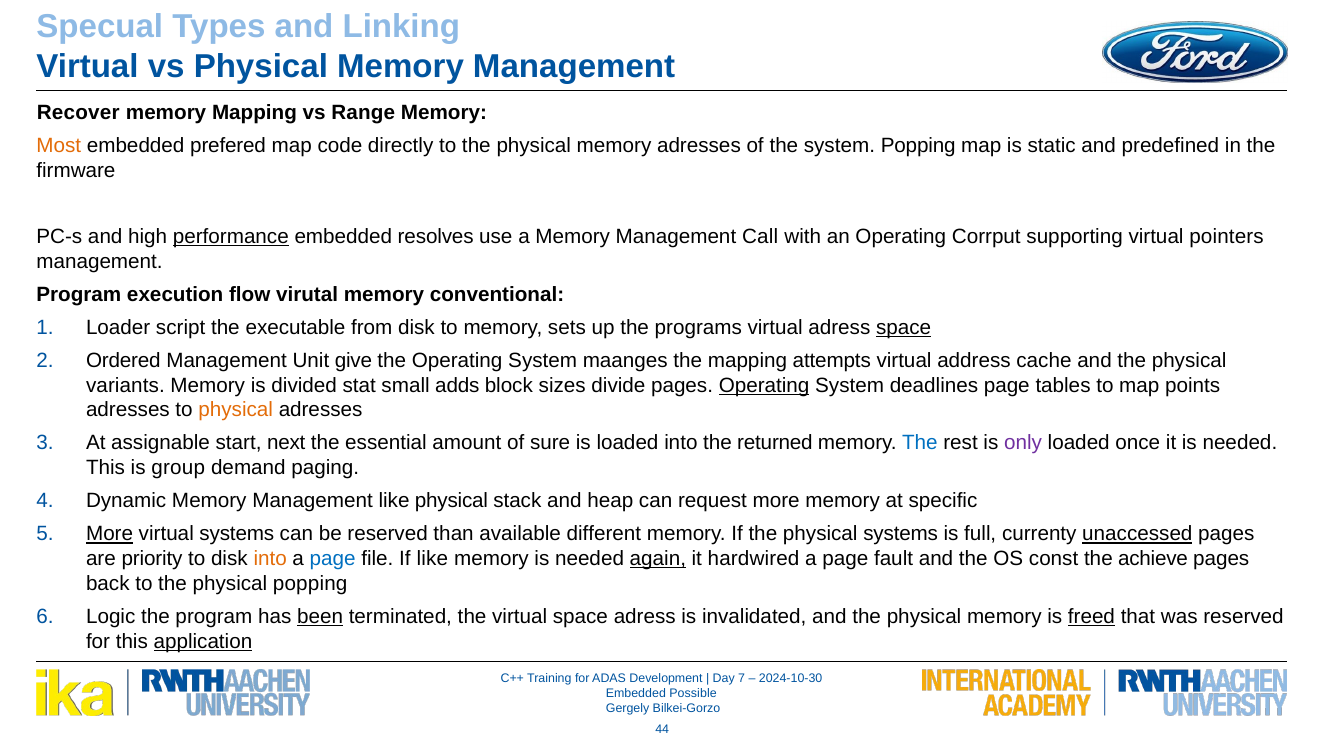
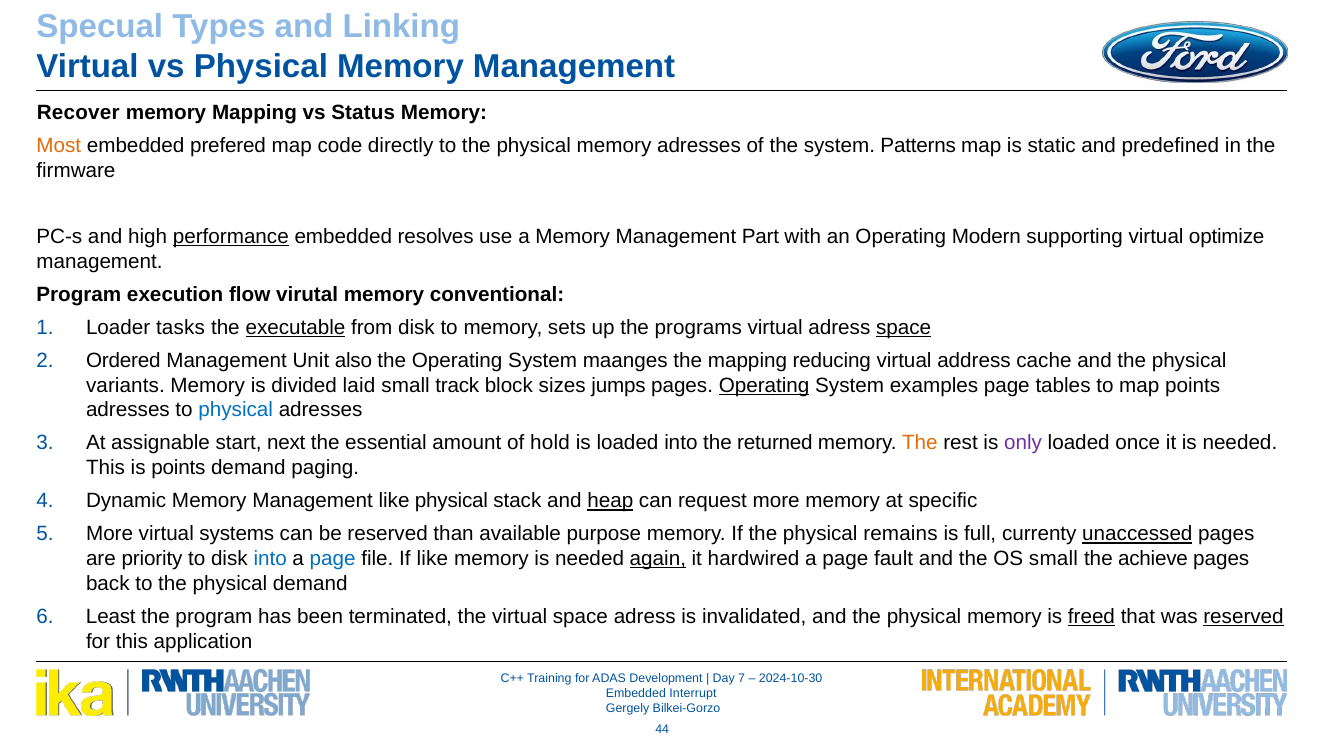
Range: Range -> Status
system Popping: Popping -> Patterns
Call: Call -> Part
Corrput: Corrput -> Modern
pointers: pointers -> optimize
script: script -> tasks
executable underline: none -> present
give: give -> also
attempts: attempts -> reducing
stat: stat -> laid
adds: adds -> track
divide: divide -> jumps
deadlines: deadlines -> examples
physical at (236, 410) colour: orange -> blue
sure: sure -> hold
The at (920, 443) colour: blue -> orange
is group: group -> points
heap underline: none -> present
More at (110, 534) underline: present -> none
different: different -> purpose
physical systems: systems -> remains
into at (270, 559) colour: orange -> blue
OS const: const -> small
physical popping: popping -> demand
Logic: Logic -> Least
been underline: present -> none
reserved at (1244, 617) underline: none -> present
application underline: present -> none
Possible: Possible -> Interrupt
